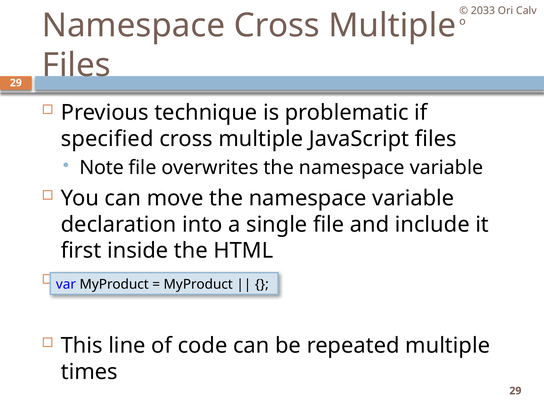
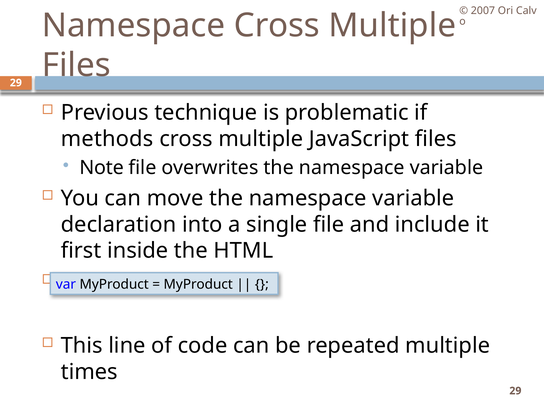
2033: 2033 -> 2007
specified: specified -> methods
